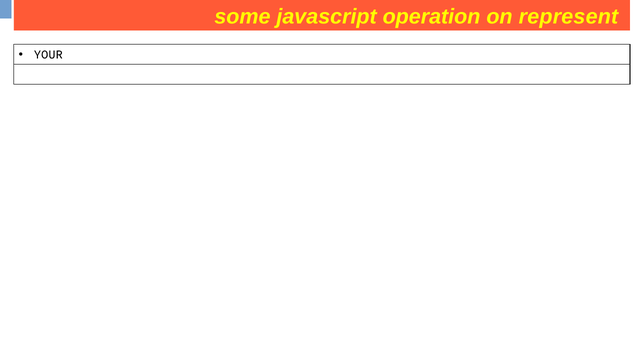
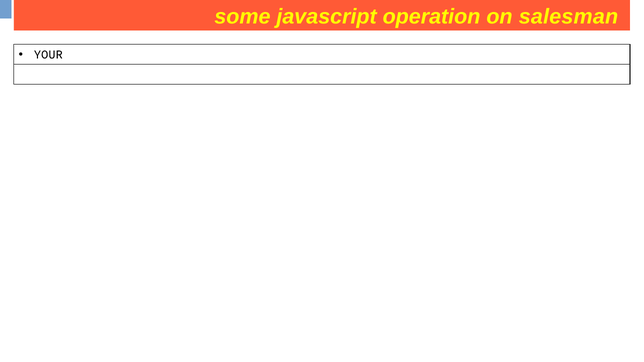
represent: represent -> salesman
